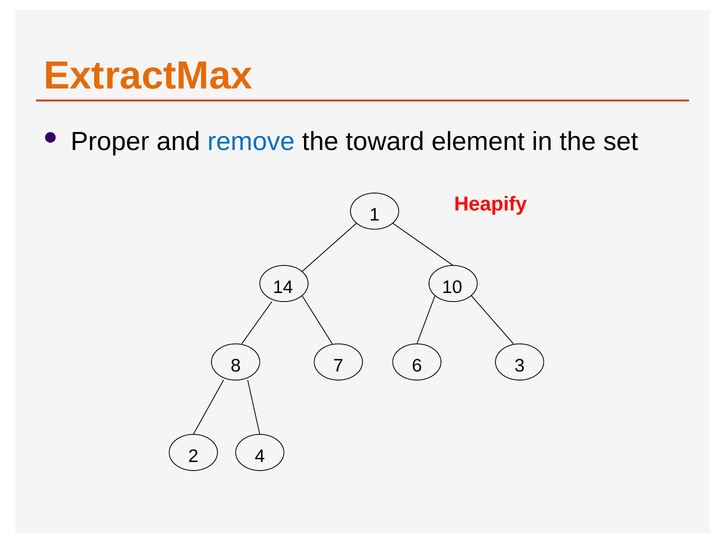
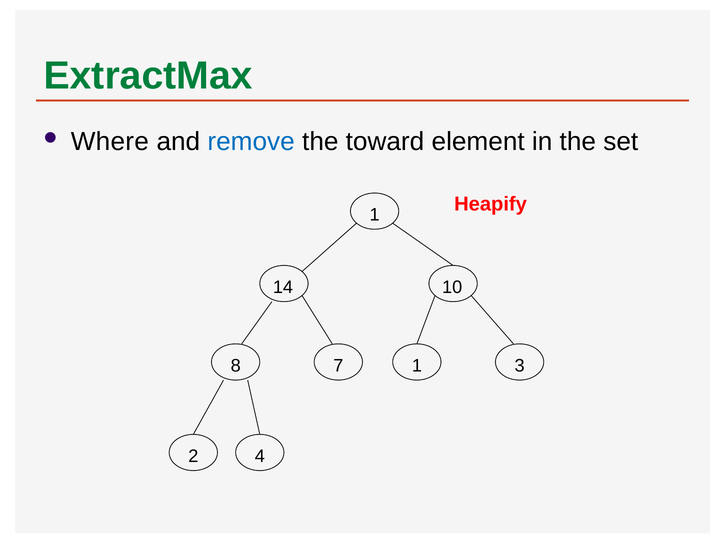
ExtractMax colour: orange -> green
Proper: Proper -> Where
7 6: 6 -> 1
